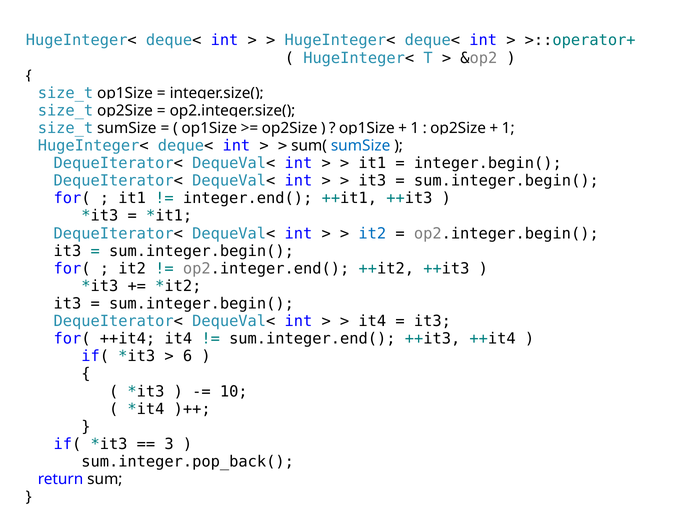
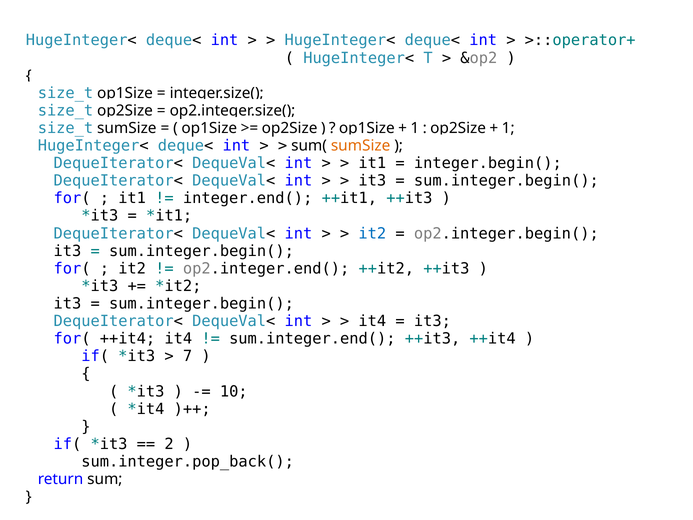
sumSize at (361, 146) colour: blue -> orange
6: 6 -> 7
3: 3 -> 2
